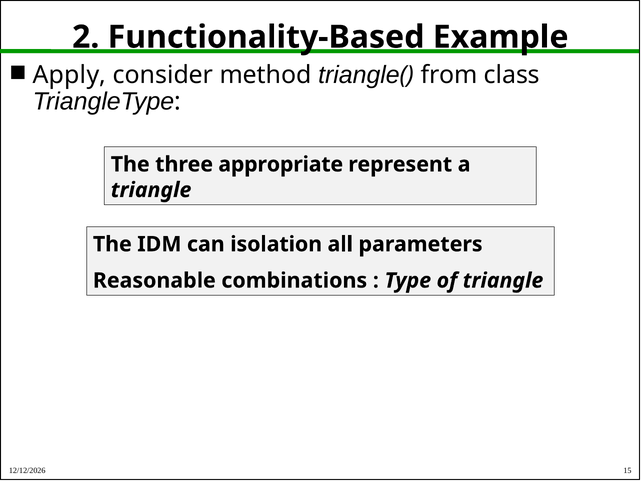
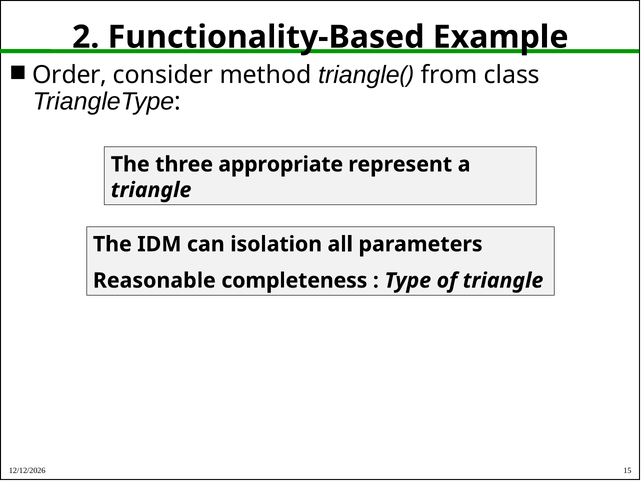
Apply: Apply -> Order
combinations: combinations -> completeness
